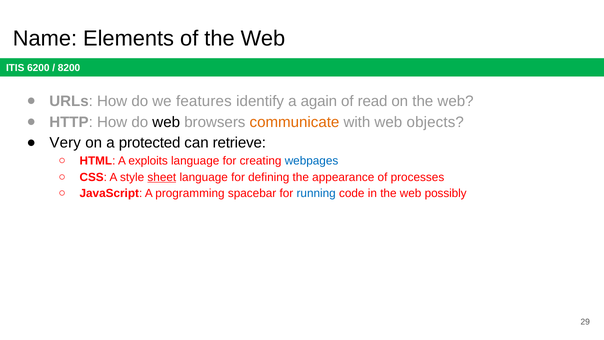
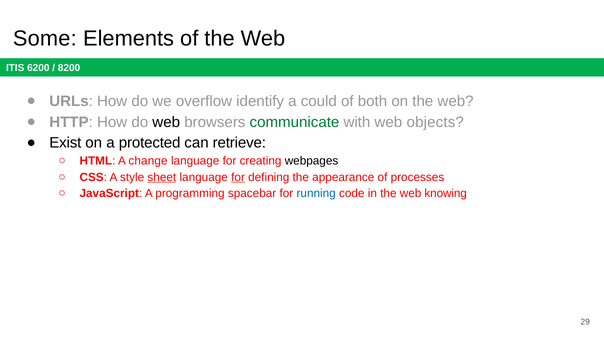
Name: Name -> Some
features: features -> overflow
again: again -> could
read: read -> both
communicate colour: orange -> green
Very: Very -> Exist
exploits: exploits -> change
webpages colour: blue -> black
for at (238, 177) underline: none -> present
possibly: possibly -> knowing
